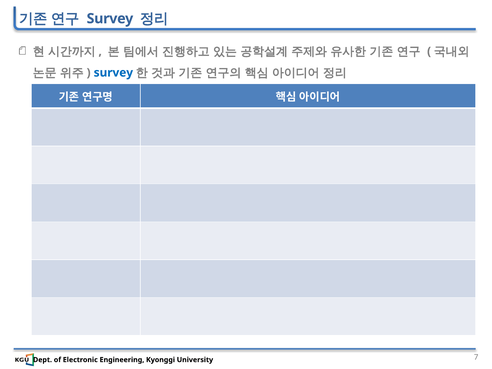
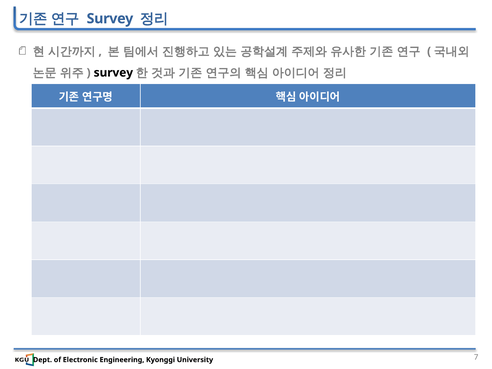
survey at (113, 73) colour: blue -> black
